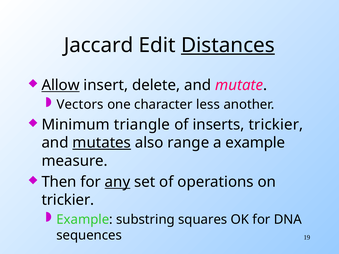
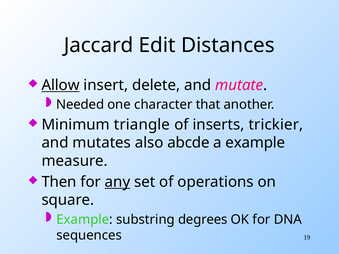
Distances underline: present -> none
Vectors: Vectors -> Needed
less: less -> that
mutates underline: present -> none
range: range -> abcde
trickier at (68, 200): trickier -> square
squares: squares -> degrees
